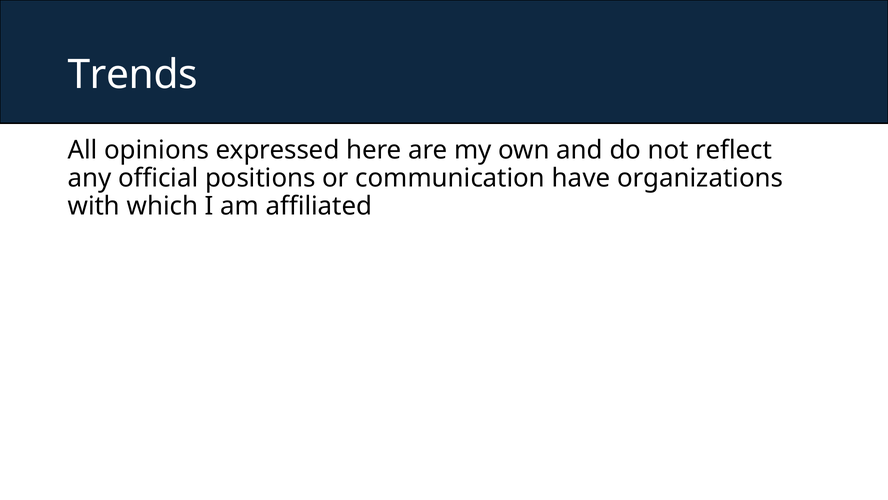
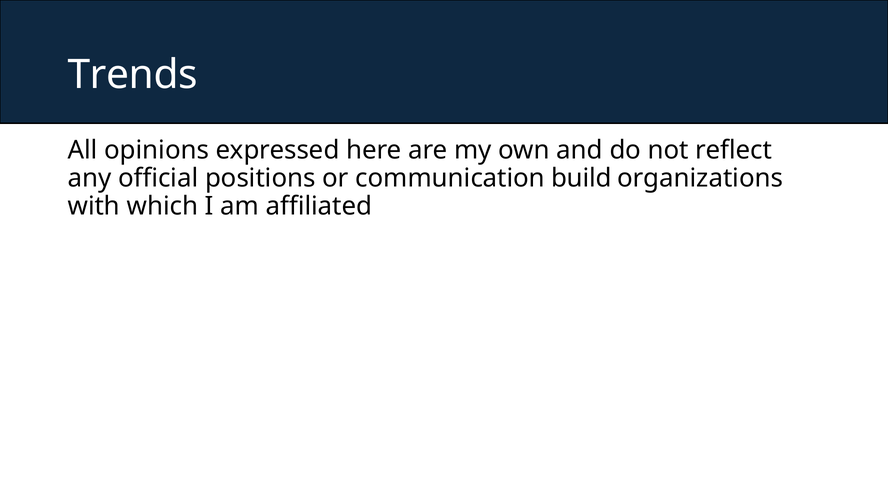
have: have -> build
